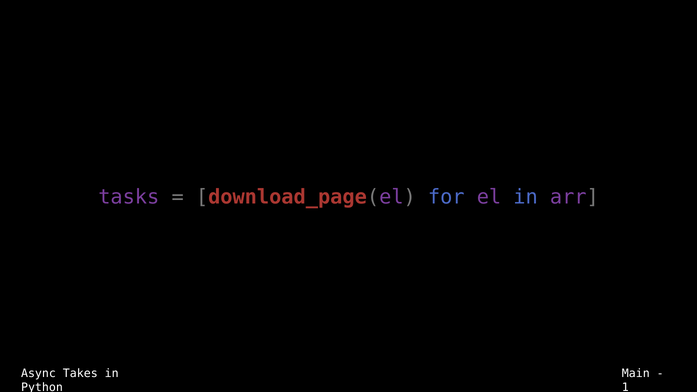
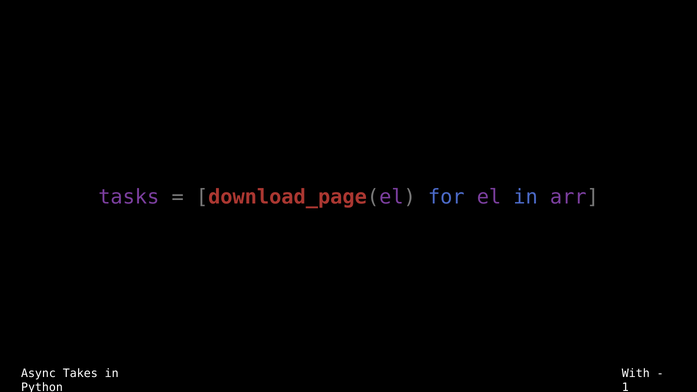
Main: Main -> With
